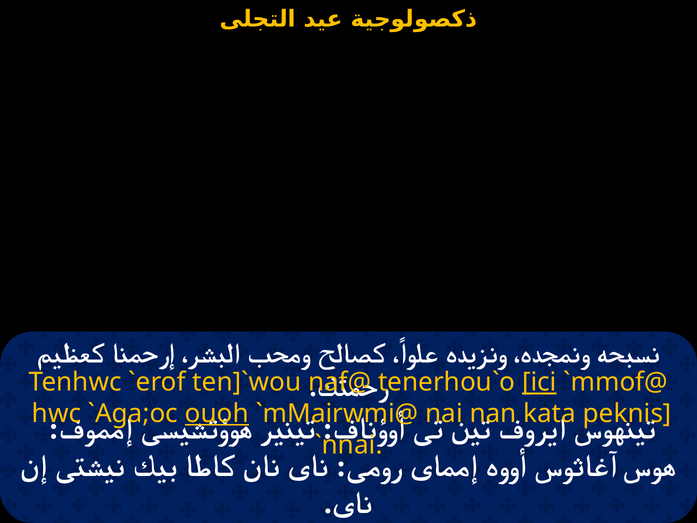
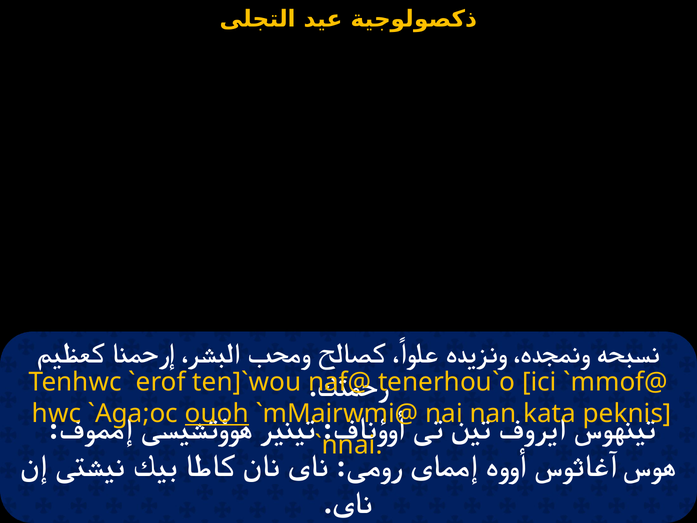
ici underline: present -> none
